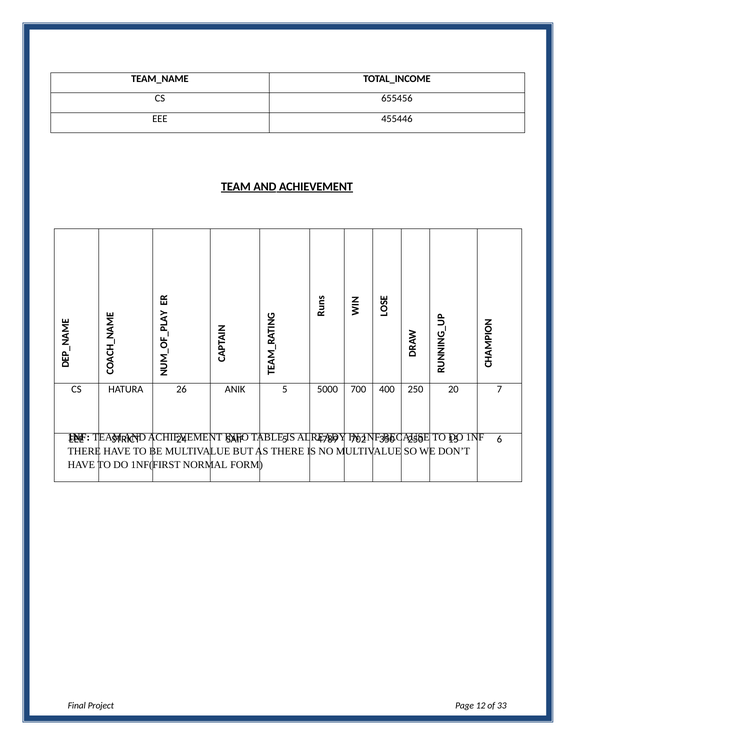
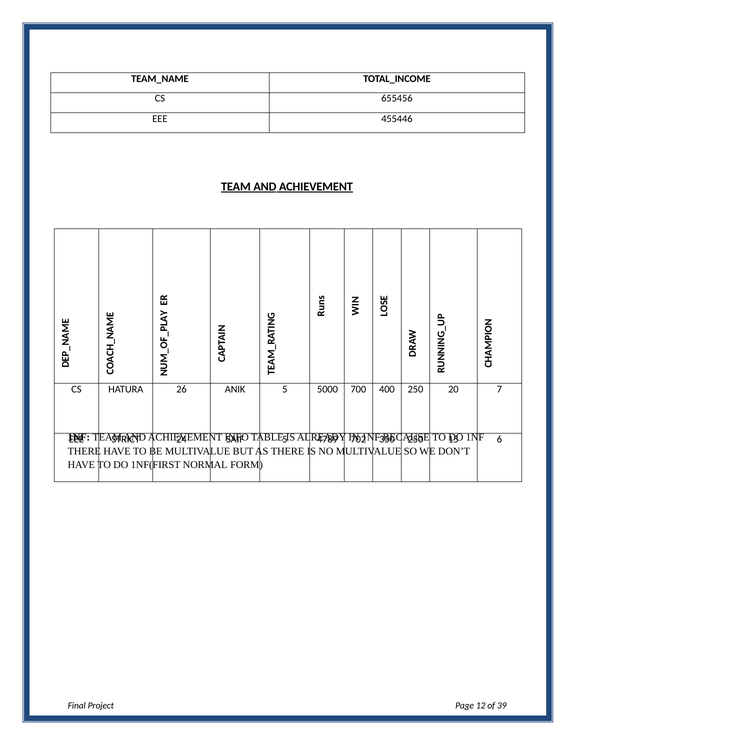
33: 33 -> 39
